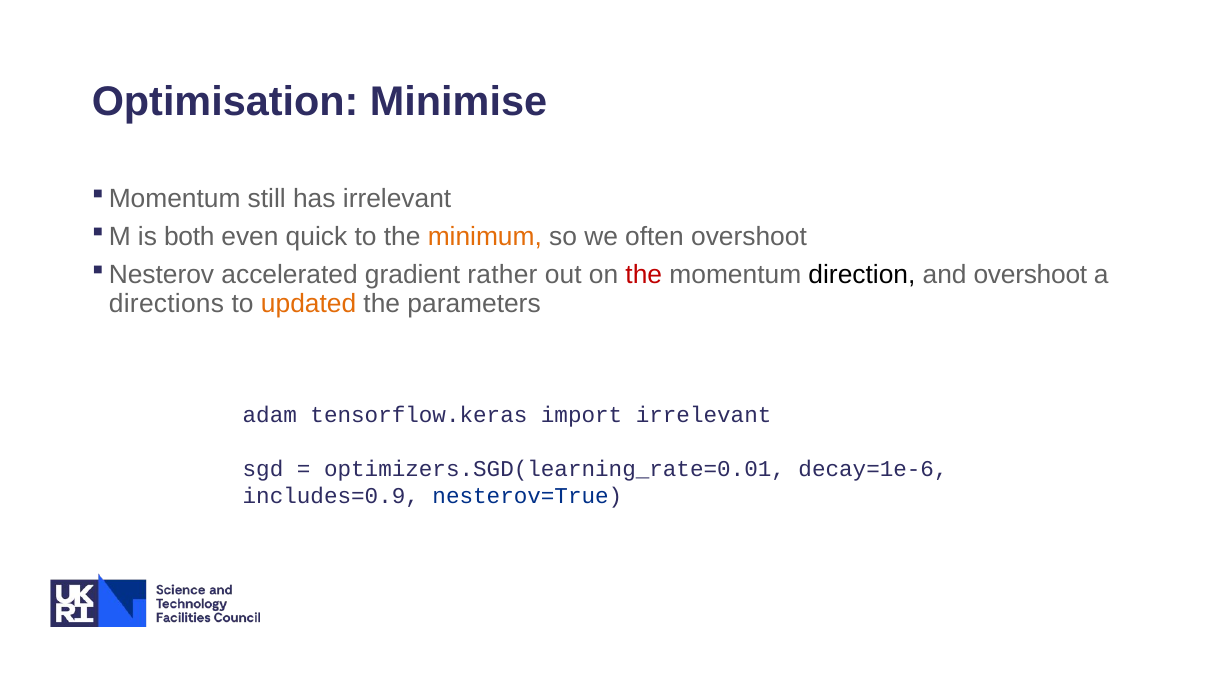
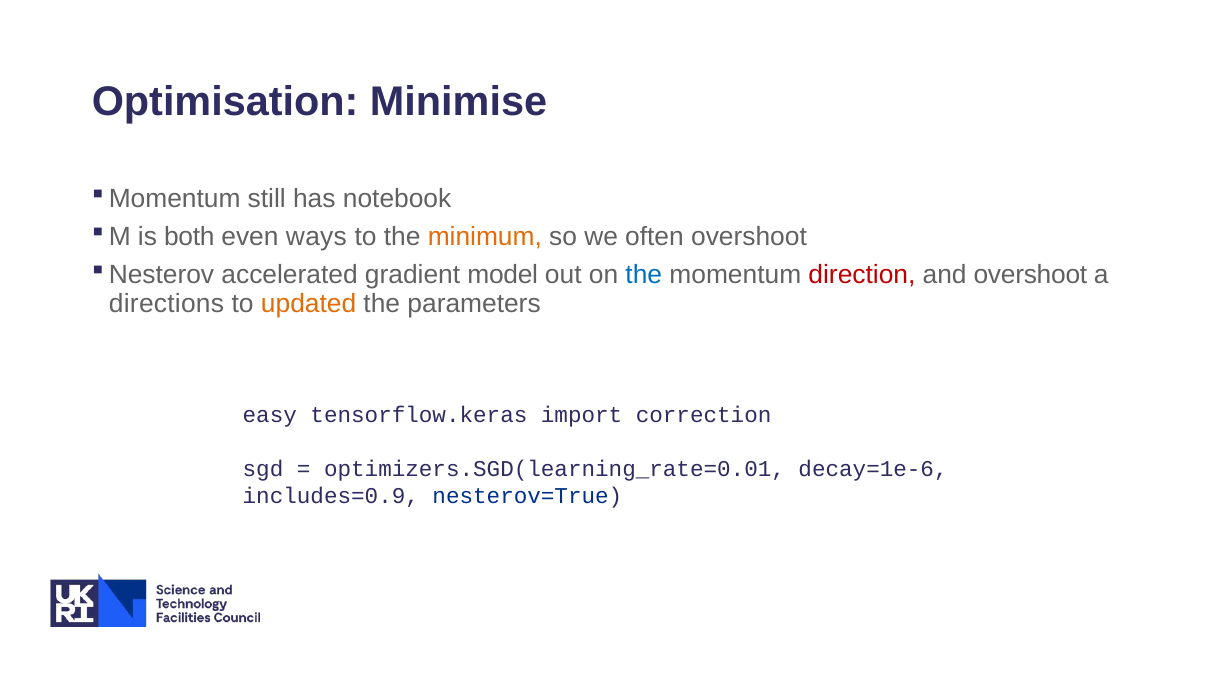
has irrelevant: irrelevant -> notebook
quick: quick -> ways
rather: rather -> model
the at (644, 275) colour: red -> blue
direction colour: black -> red
adam: adam -> easy
import irrelevant: irrelevant -> correction
